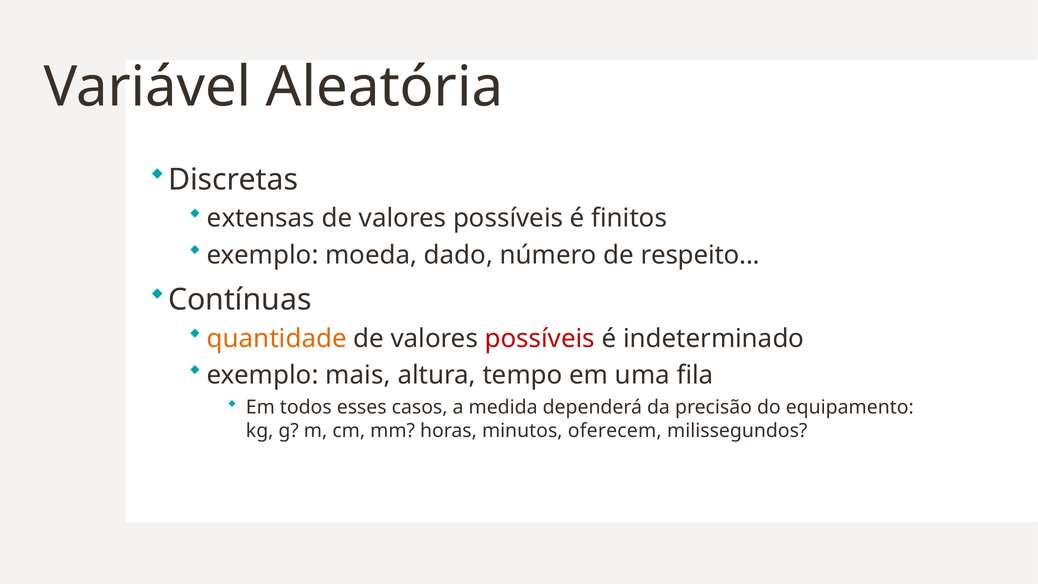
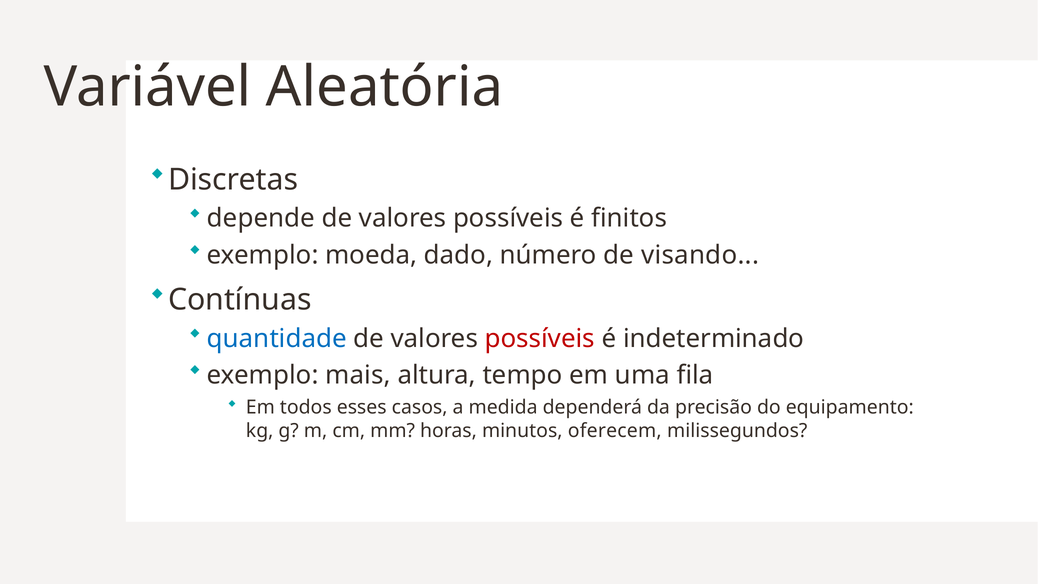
extensas: extensas -> depende
respeito: respeito -> visando
quantidade colour: orange -> blue
